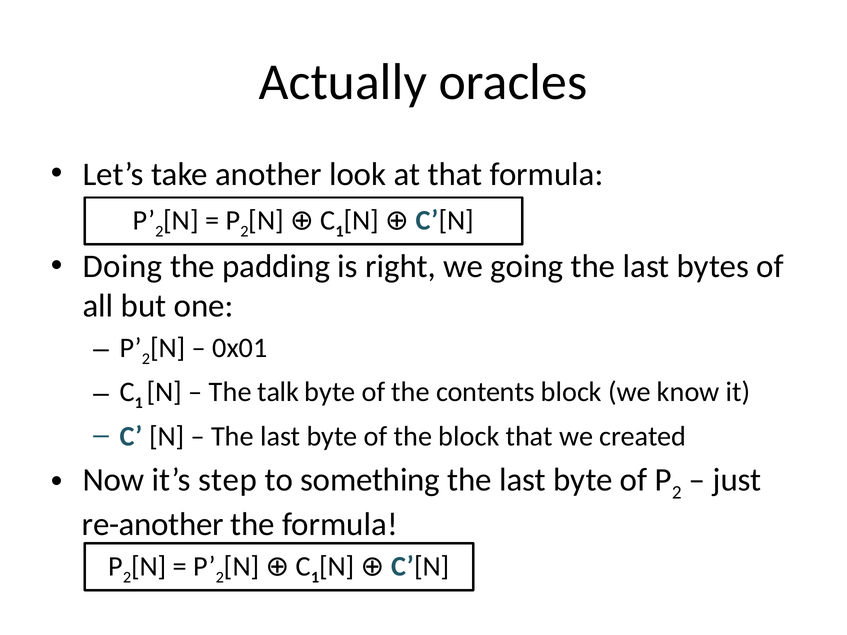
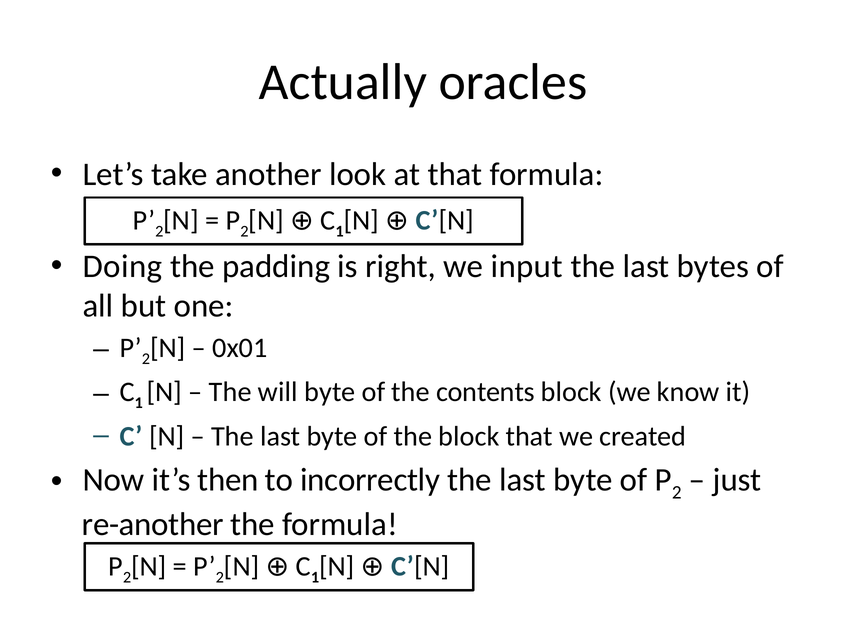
going: going -> input
talk: talk -> will
step: step -> then
something: something -> incorrectly
